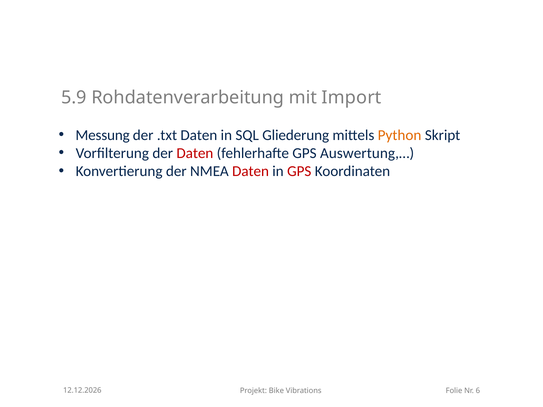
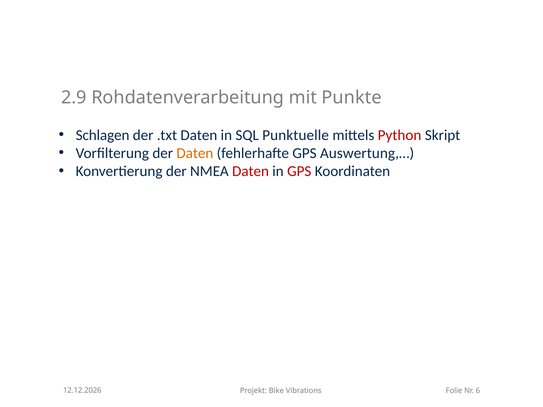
5.9: 5.9 -> 2.9
Import: Import -> Punkte
Messung: Messung -> Schlagen
Gliederung: Gliederung -> Punktuelle
Python colour: orange -> red
Daten at (195, 153) colour: red -> orange
